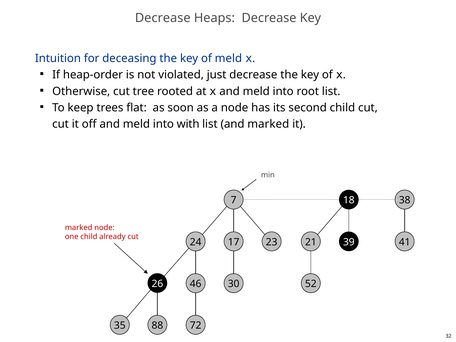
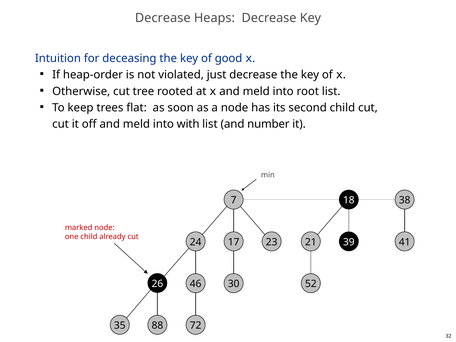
of meld: meld -> good
and marked: marked -> number
